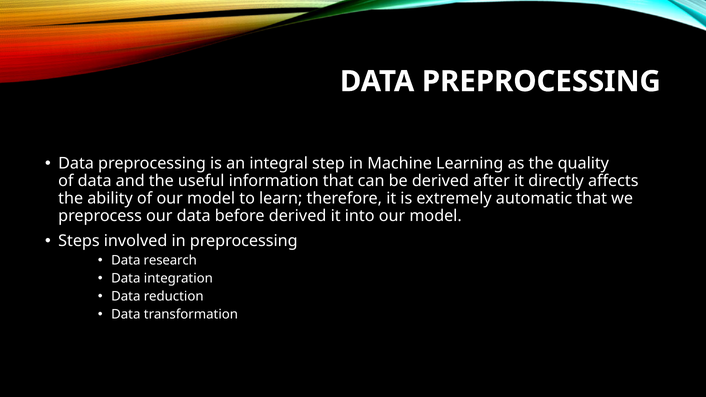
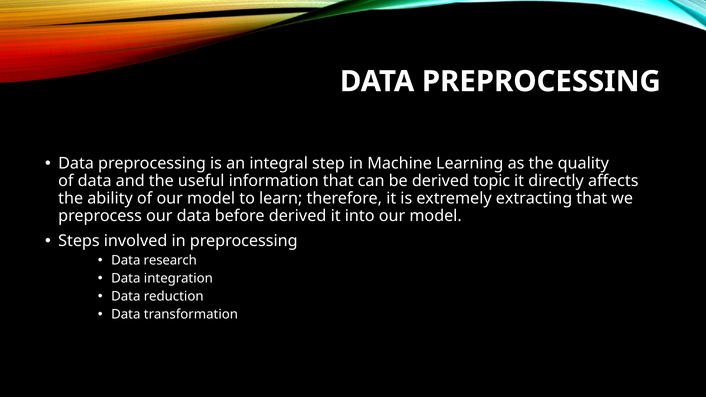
after: after -> topic
automatic: automatic -> extracting
